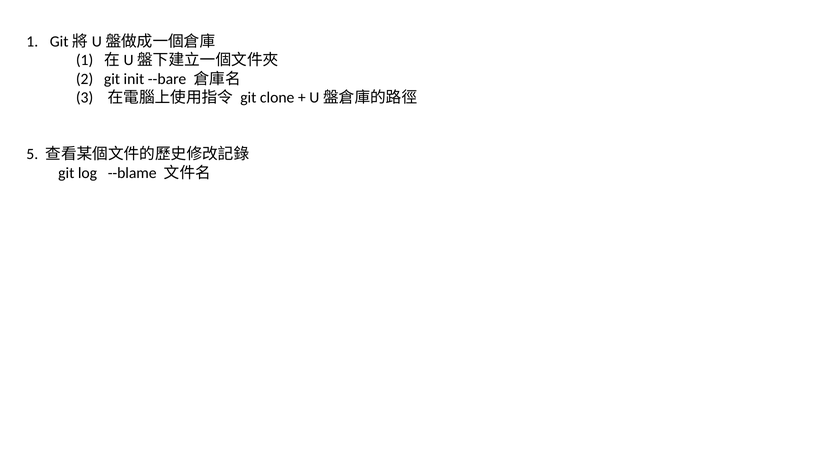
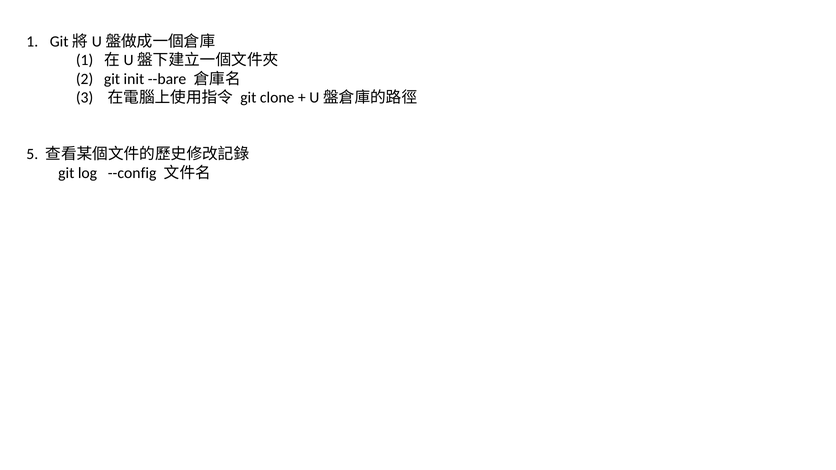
--blame: --blame -> --config
